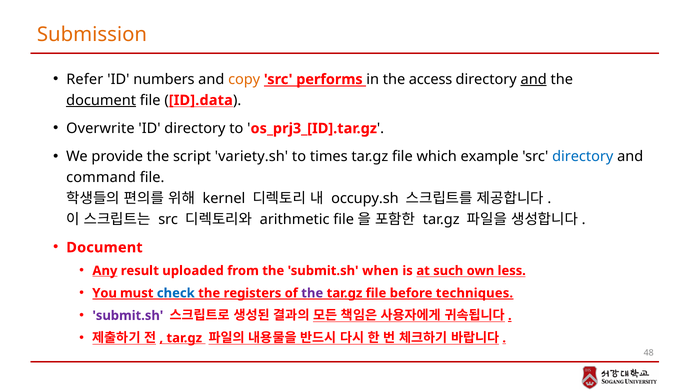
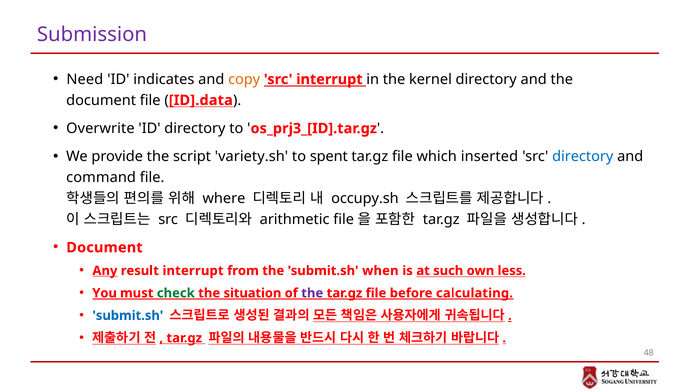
Submission colour: orange -> purple
Refer: Refer -> Need
numbers: numbers -> indicates
src performs: performs -> interrupt
access: access -> kernel
and at (534, 79) underline: present -> none
document at (101, 100) underline: present -> none
times: times -> spent
example: example -> inserted
kernel: kernel -> where
result uploaded: uploaded -> interrupt
check colour: blue -> green
registers: registers -> situation
techniques: techniques -> calculating
submit.sh at (128, 316) colour: purple -> blue
